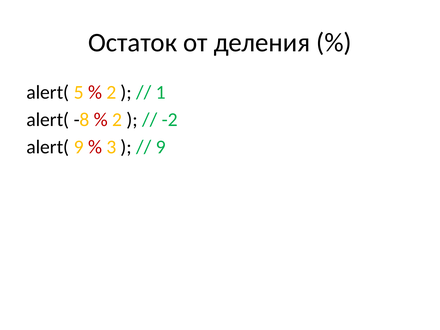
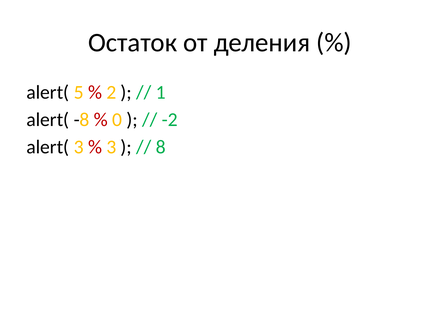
2 at (117, 120): 2 -> 0
alert( 9: 9 -> 3
9 at (161, 147): 9 -> 8
